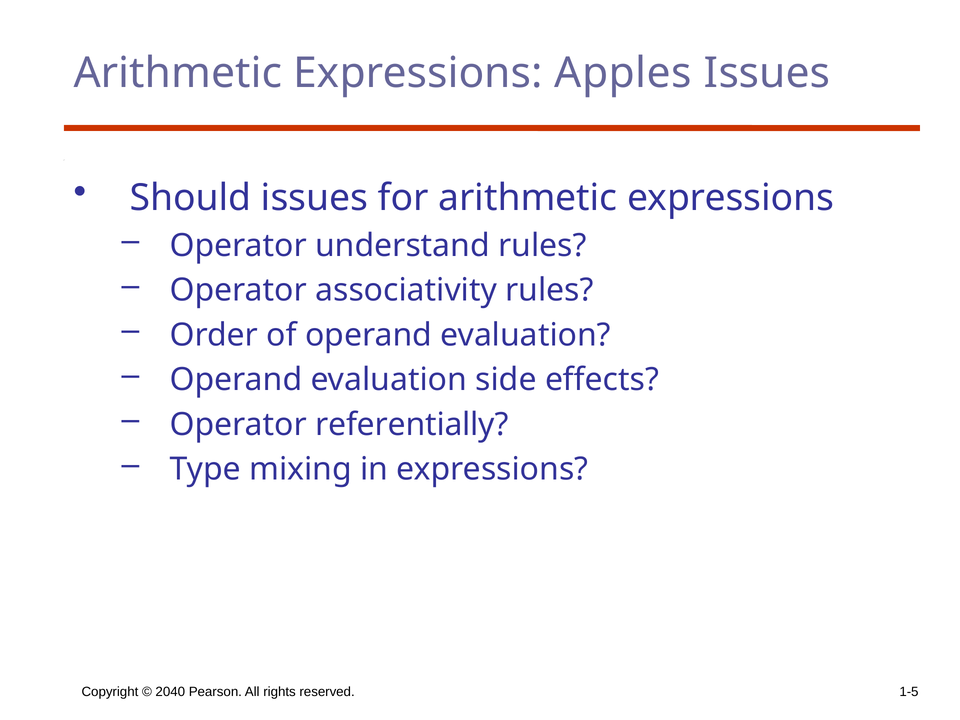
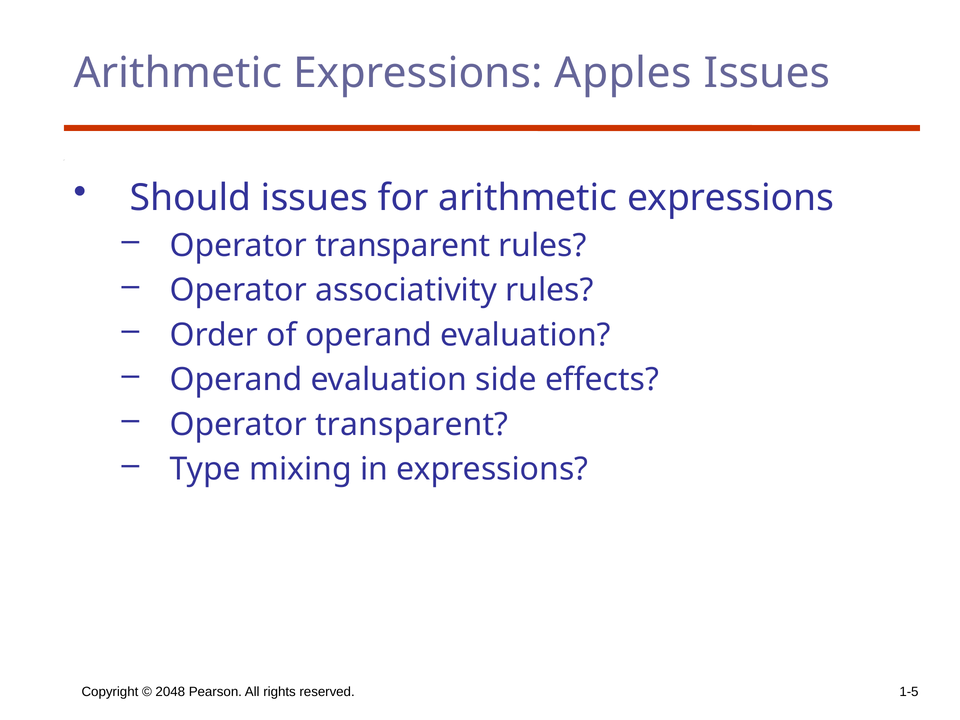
understand at (403, 245): understand -> transparent
referentially at (412, 425): referentially -> transparent
2040: 2040 -> 2048
